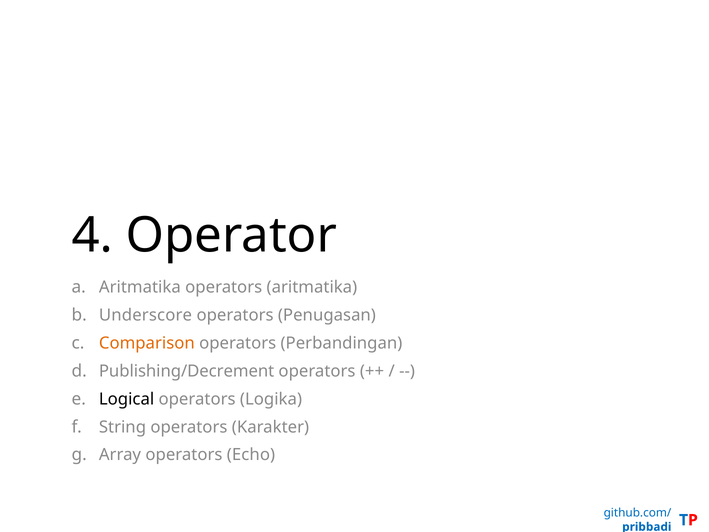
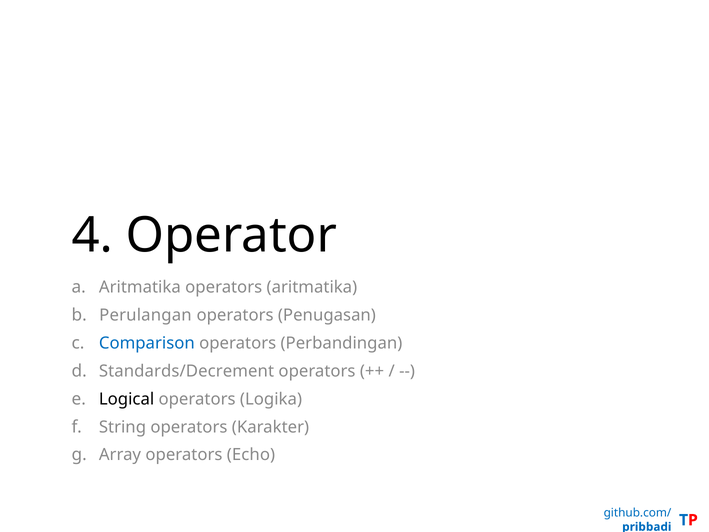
Underscore: Underscore -> Perulangan
Comparison colour: orange -> blue
Publishing/Decrement: Publishing/Decrement -> Standards/Decrement
